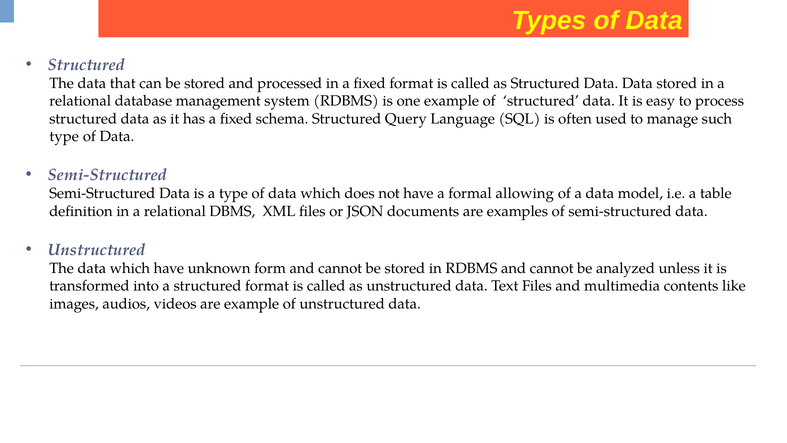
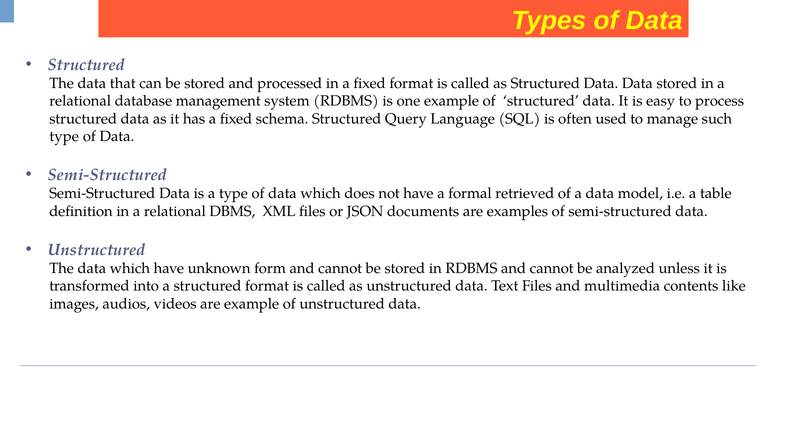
allowing: allowing -> retrieved
